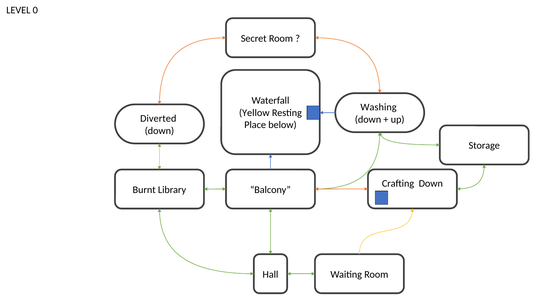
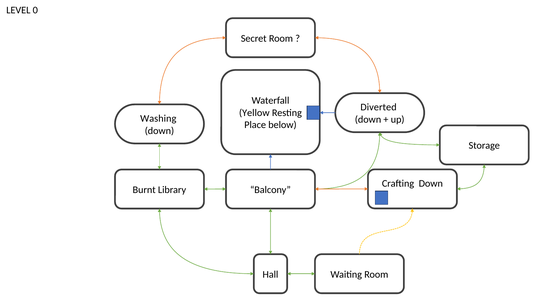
Washing: Washing -> Diverted
Diverted: Diverted -> Washing
